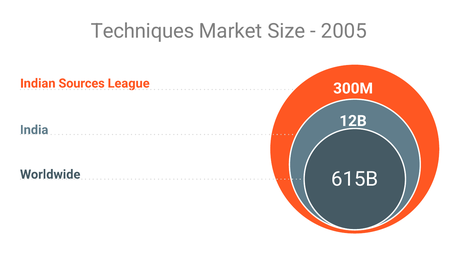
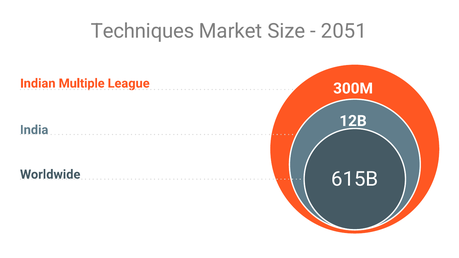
2005: 2005 -> 2051
Sources: Sources -> Multiple
